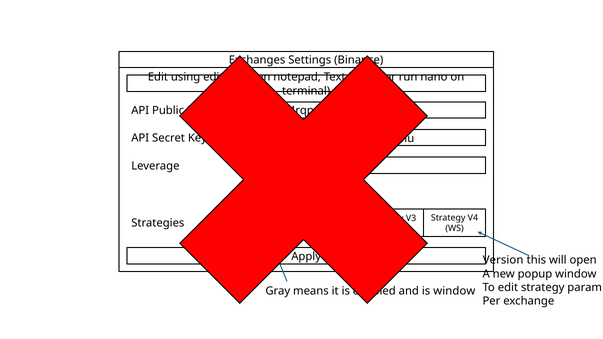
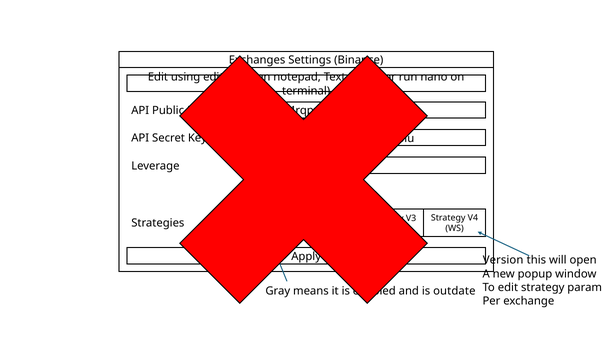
window at (454, 291): window -> outdate
